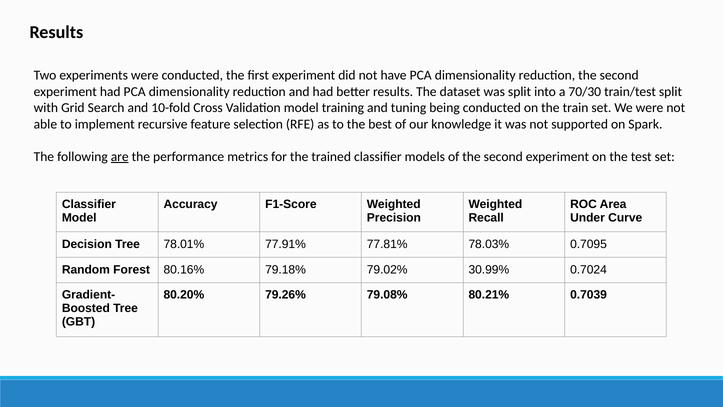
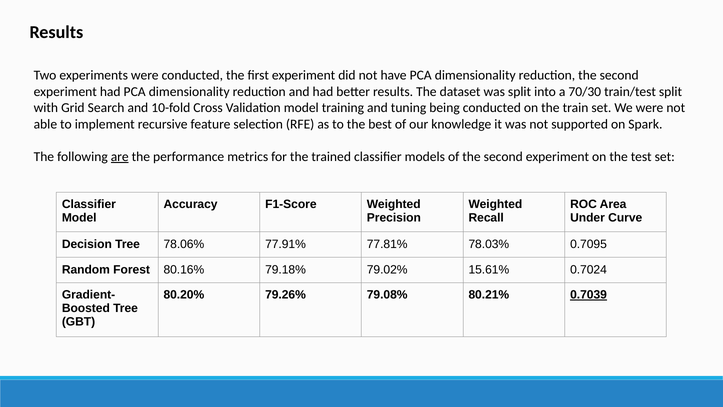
78.01%: 78.01% -> 78.06%
30.99%: 30.99% -> 15.61%
0.7039 underline: none -> present
